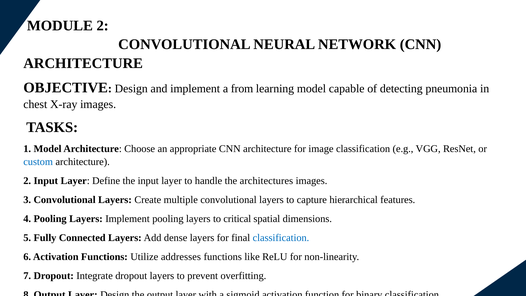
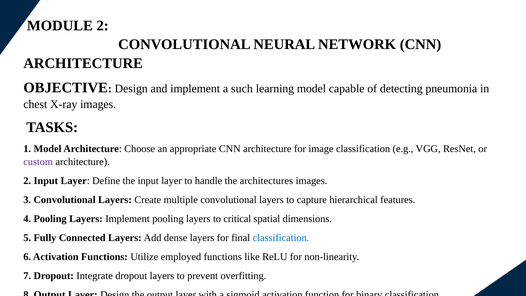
from: from -> such
custom colour: blue -> purple
addresses: addresses -> employed
